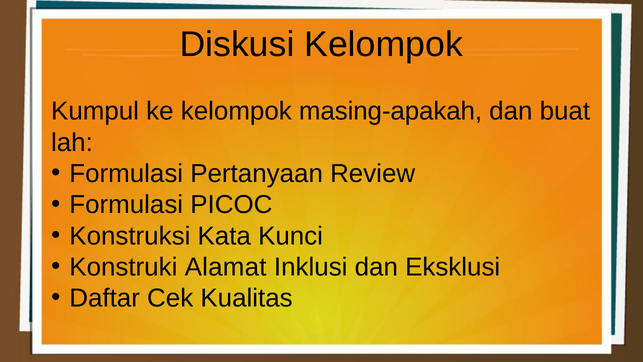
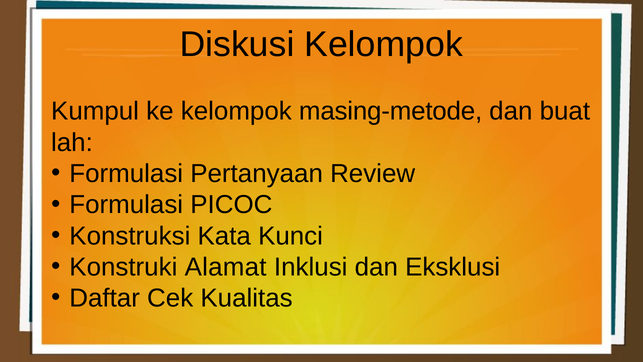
masing-apakah: masing-apakah -> masing-metode
